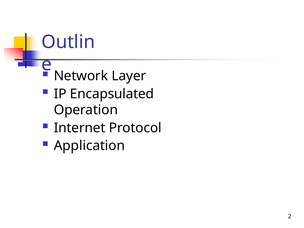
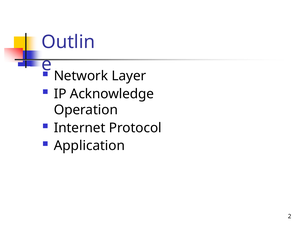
Encapsulated: Encapsulated -> Acknowledge
